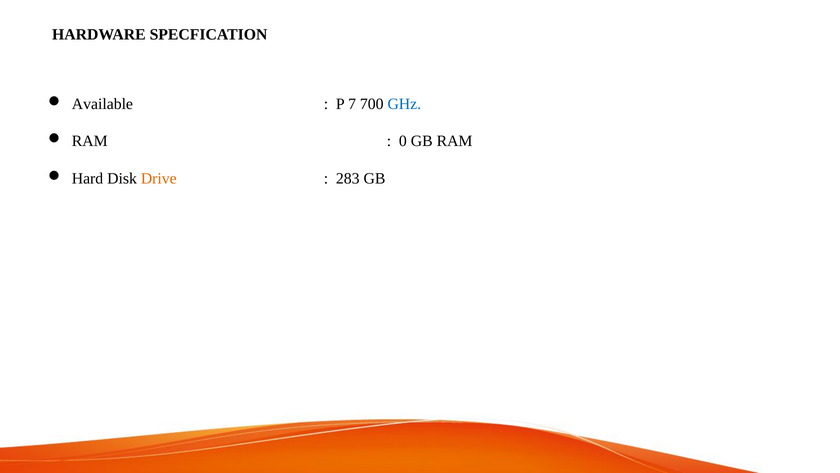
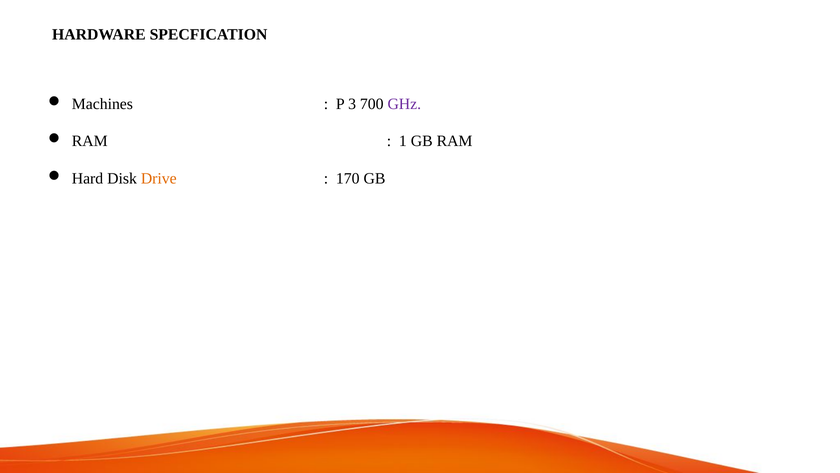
Available: Available -> Machines
7: 7 -> 3
GHz colour: blue -> purple
0: 0 -> 1
283: 283 -> 170
